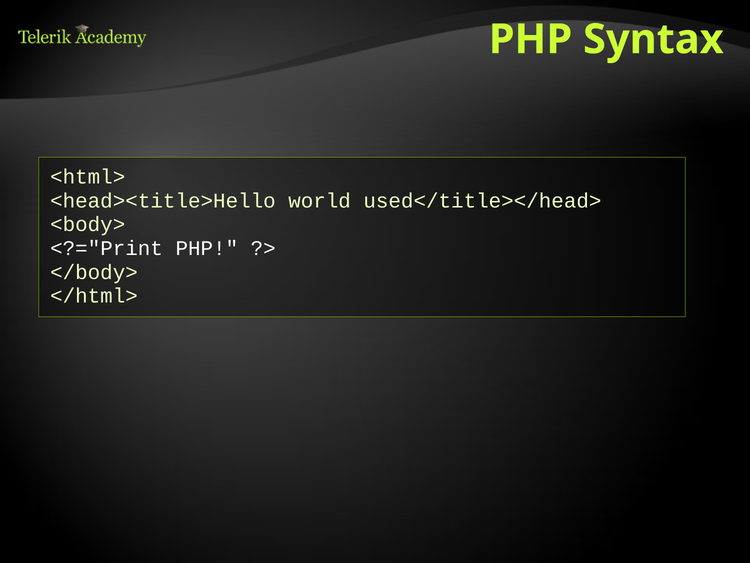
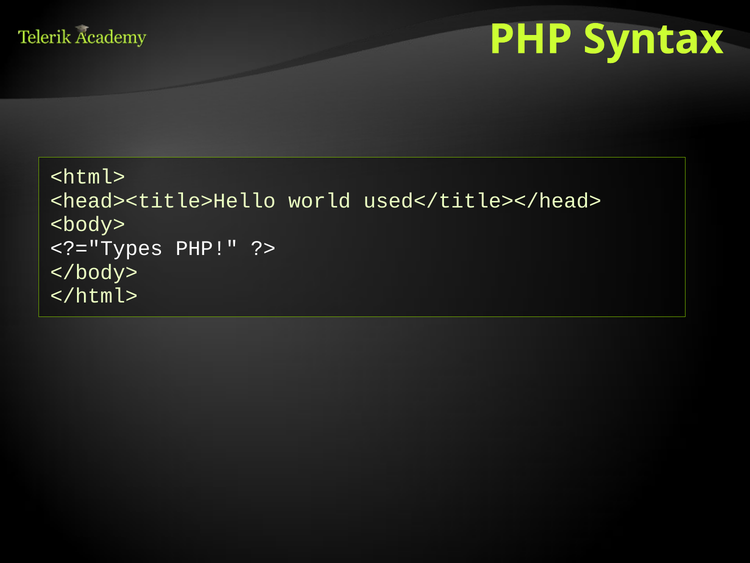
<?="Print: <?="Print -> <?="Types
